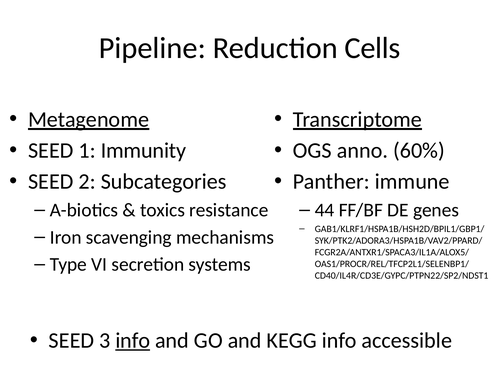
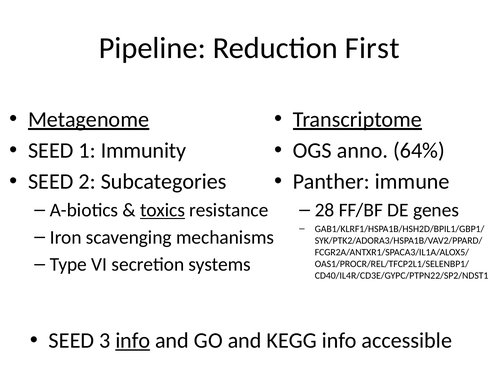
Cells: Cells -> First
60%: 60% -> 64%
toxics underline: none -> present
44: 44 -> 28
